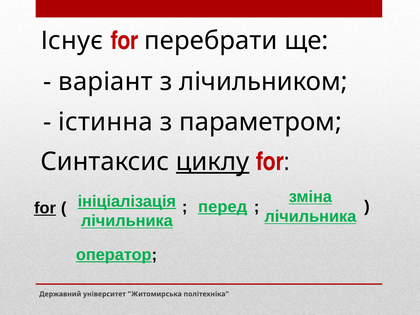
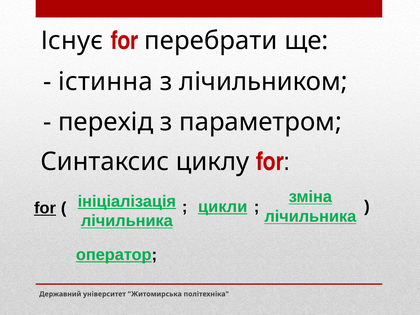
варіант: варіант -> істинна
істинна: істинна -> перехід
циклу underline: present -> none
перед: перед -> цикли
